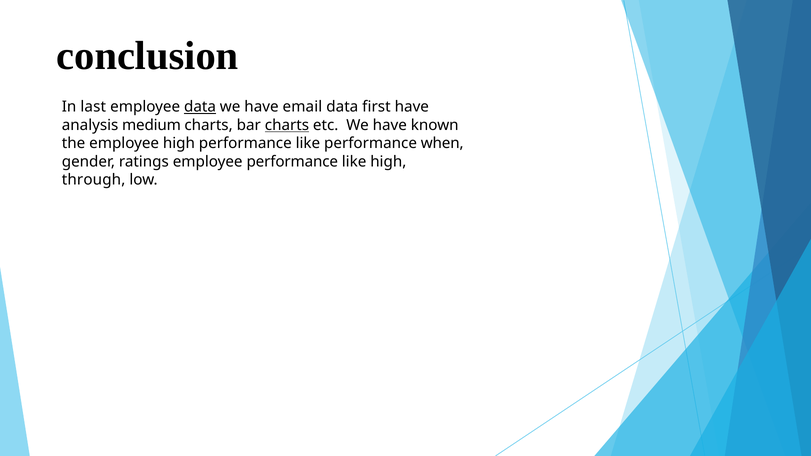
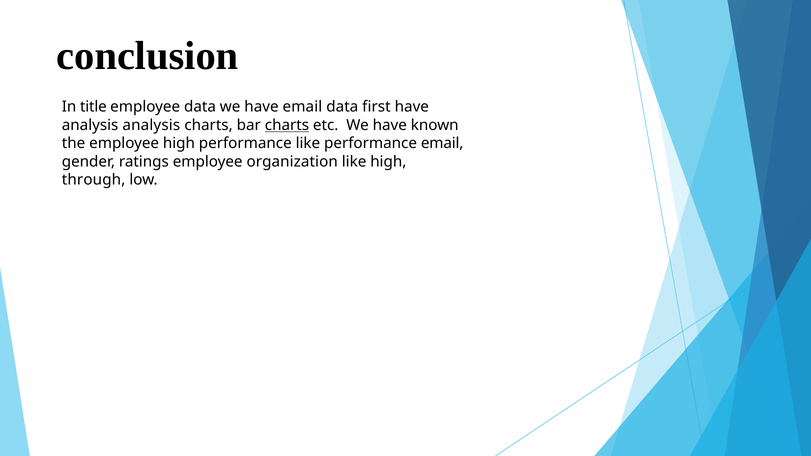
last: last -> title
data at (200, 107) underline: present -> none
analysis medium: medium -> analysis
performance when: when -> email
employee performance: performance -> organization
